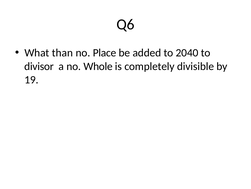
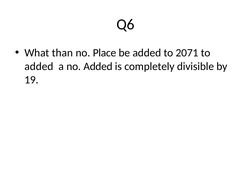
2040: 2040 -> 2071
divisor at (39, 66): divisor -> added
no Whole: Whole -> Added
